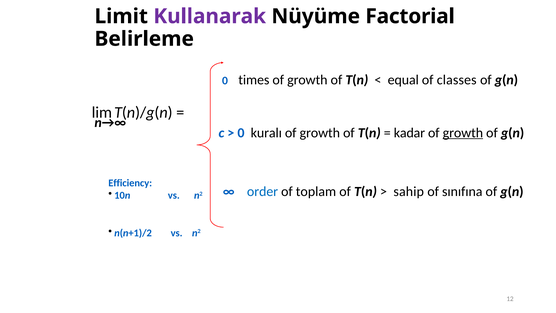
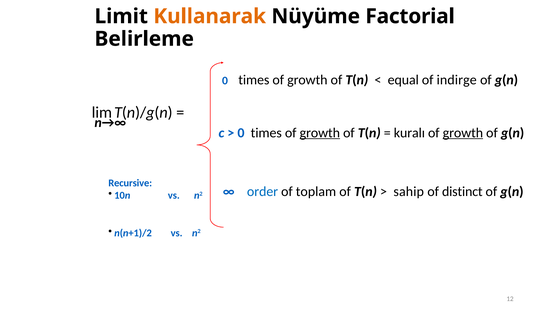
Kullanarak colour: purple -> orange
classes: classes -> indirge
kuralı at (266, 133): kuralı -> times
growth at (320, 133) underline: none -> present
kadar: kadar -> kuralı
Efficiency: Efficiency -> Recursive
sınıfına: sınıfına -> distinct
